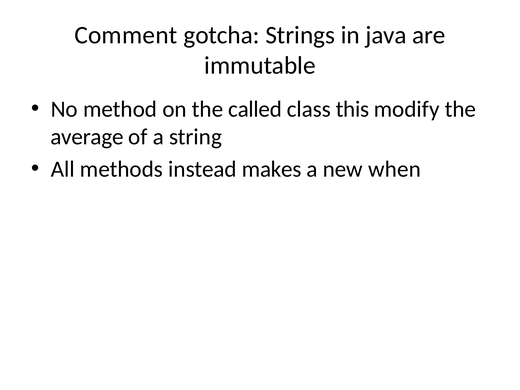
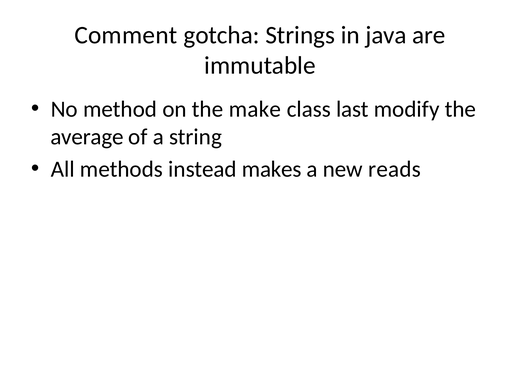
called: called -> make
this: this -> last
when: when -> reads
